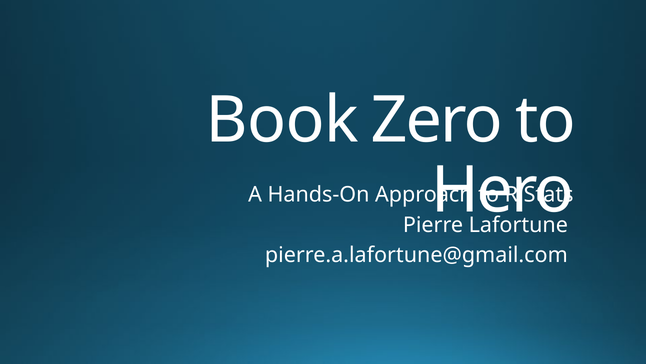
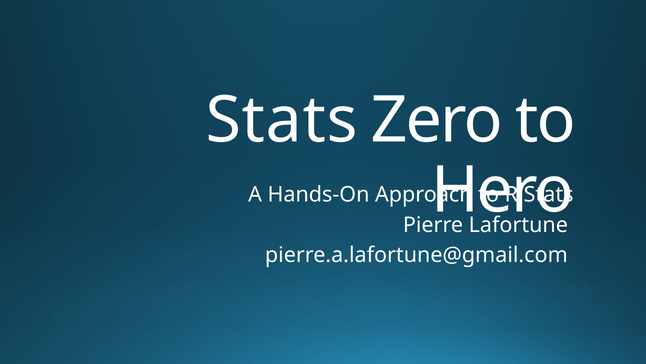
Book at (282, 120): Book -> Stats
